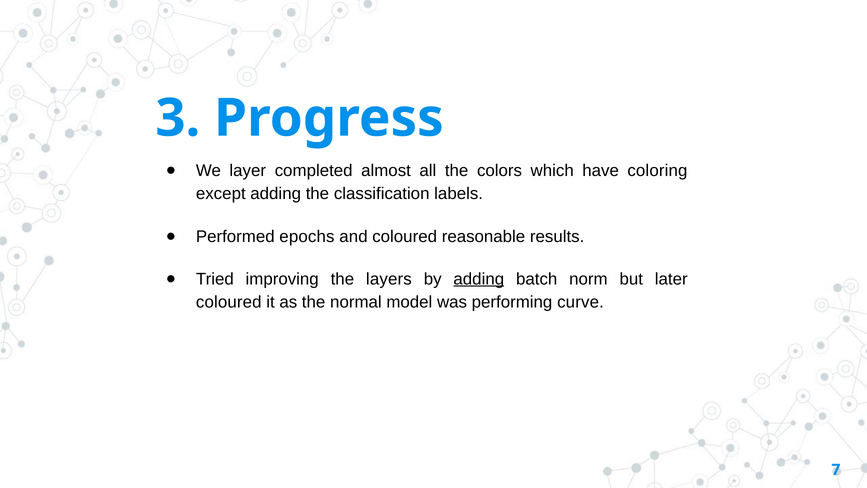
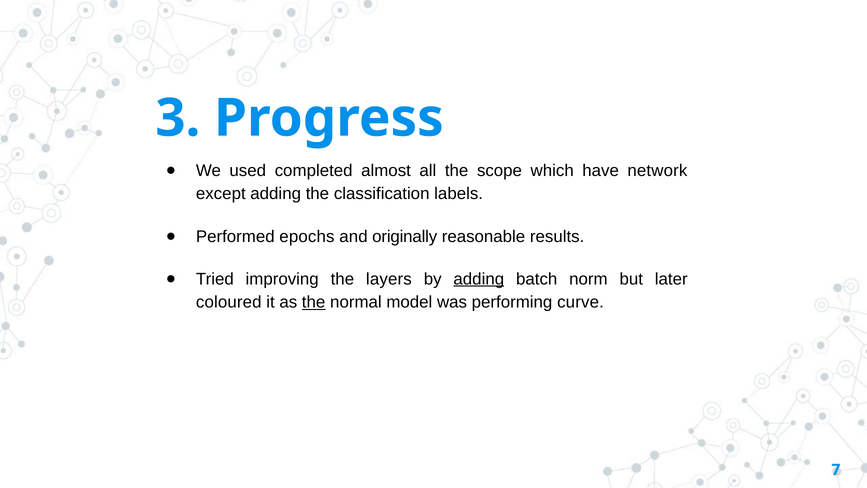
layer: layer -> used
colors: colors -> scope
coloring: coloring -> network
and coloured: coloured -> originally
the at (314, 302) underline: none -> present
